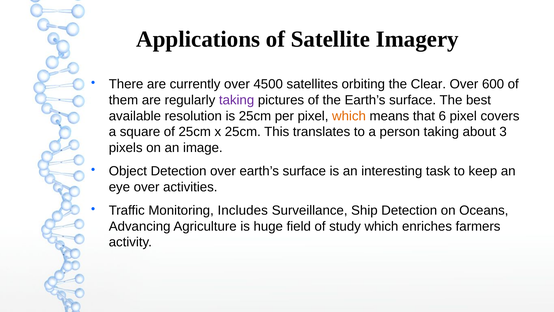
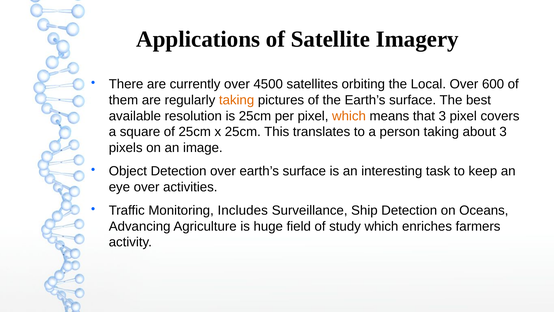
Clear: Clear -> Local
taking at (237, 100) colour: purple -> orange
that 6: 6 -> 3
